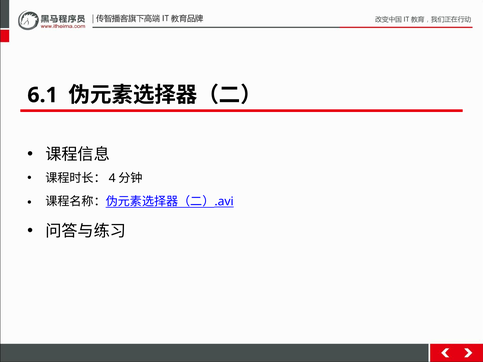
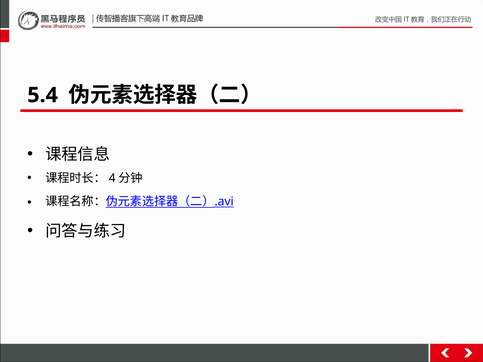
6.1: 6.1 -> 5.4
